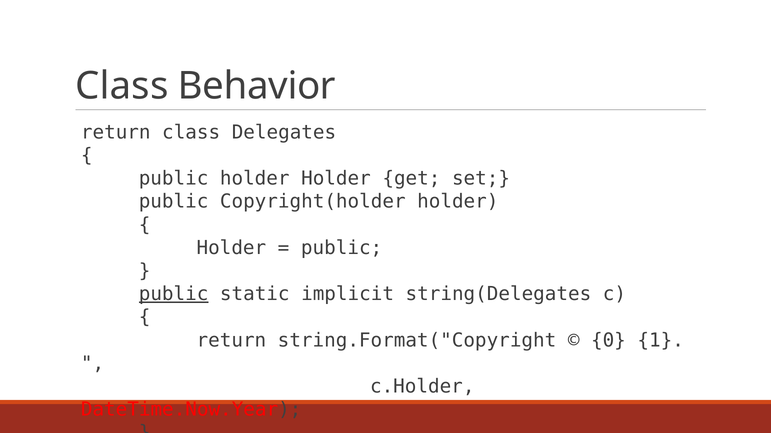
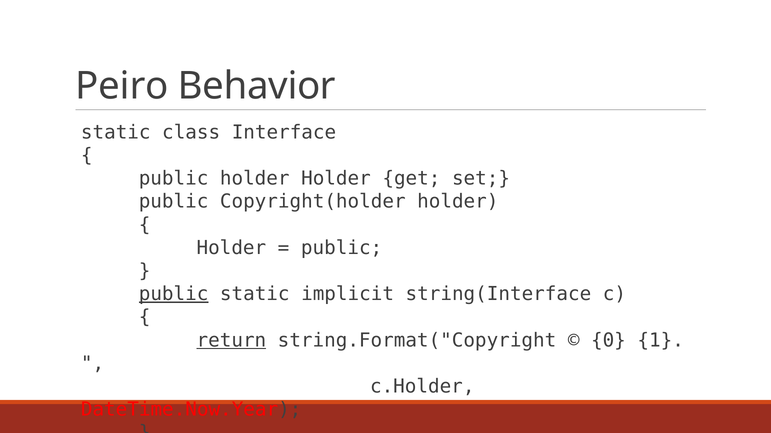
Class at (122, 86): Class -> Peiro
return at (116, 133): return -> static
Delegates: Delegates -> Interface
string(Delegates: string(Delegates -> string(Interface
return at (231, 341) underline: none -> present
